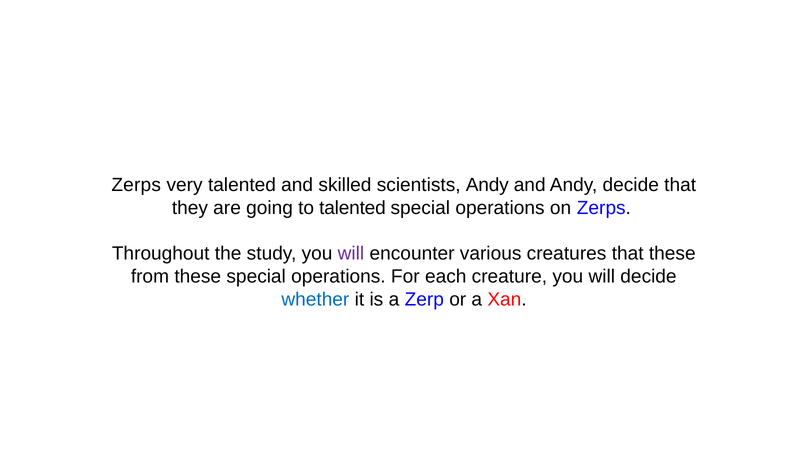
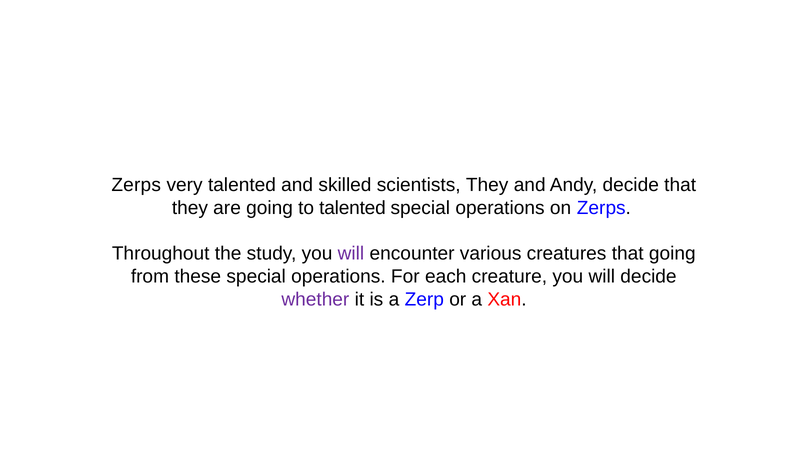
scientists Andy: Andy -> They
that these: these -> going
whether colour: blue -> purple
